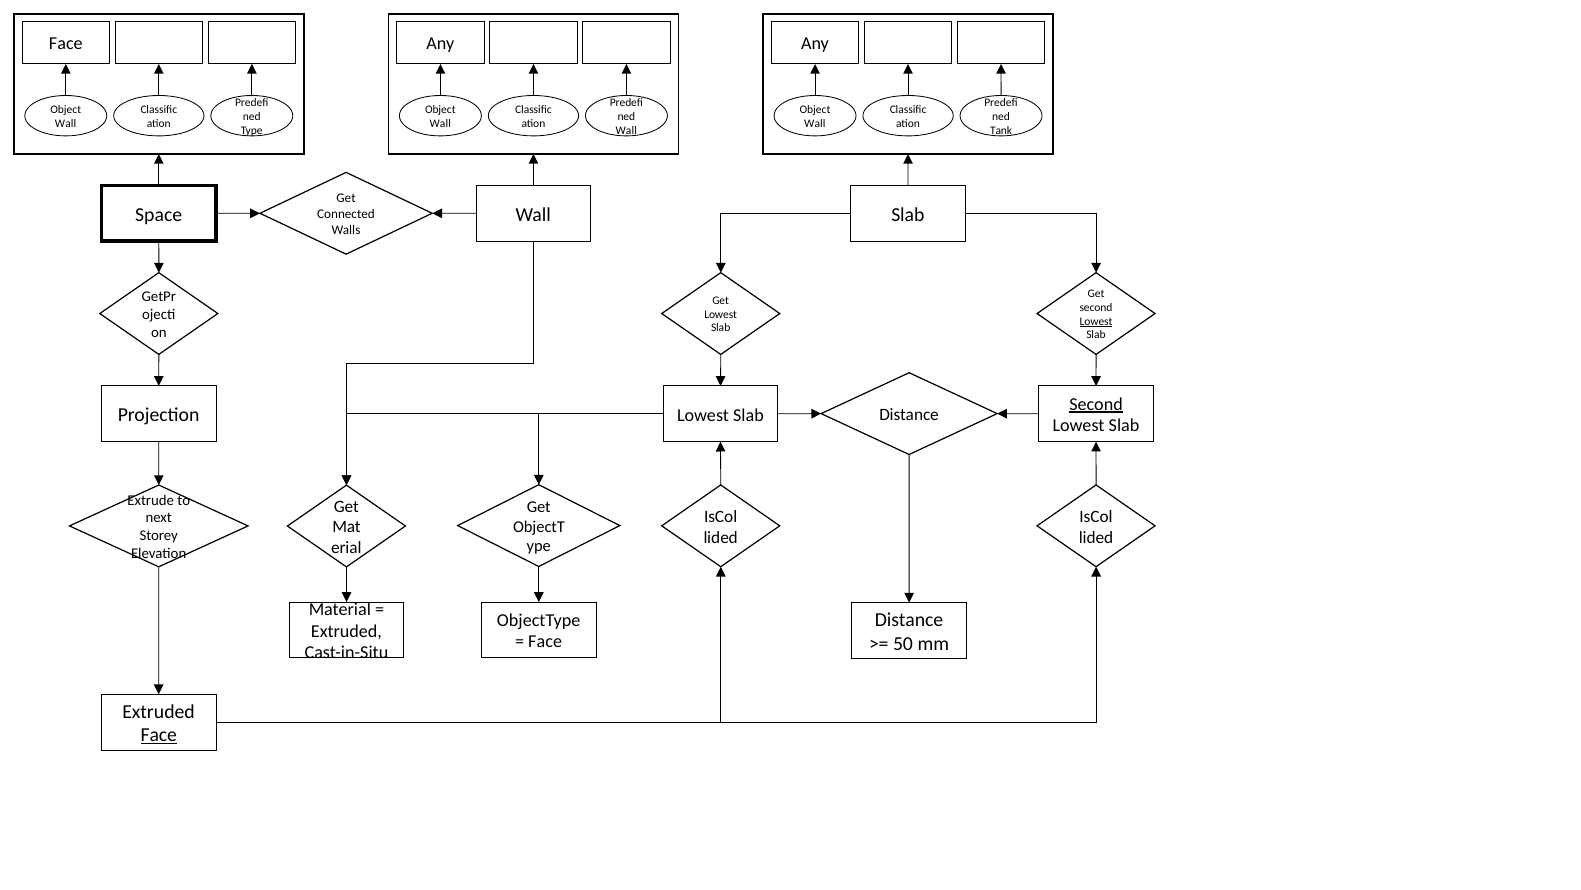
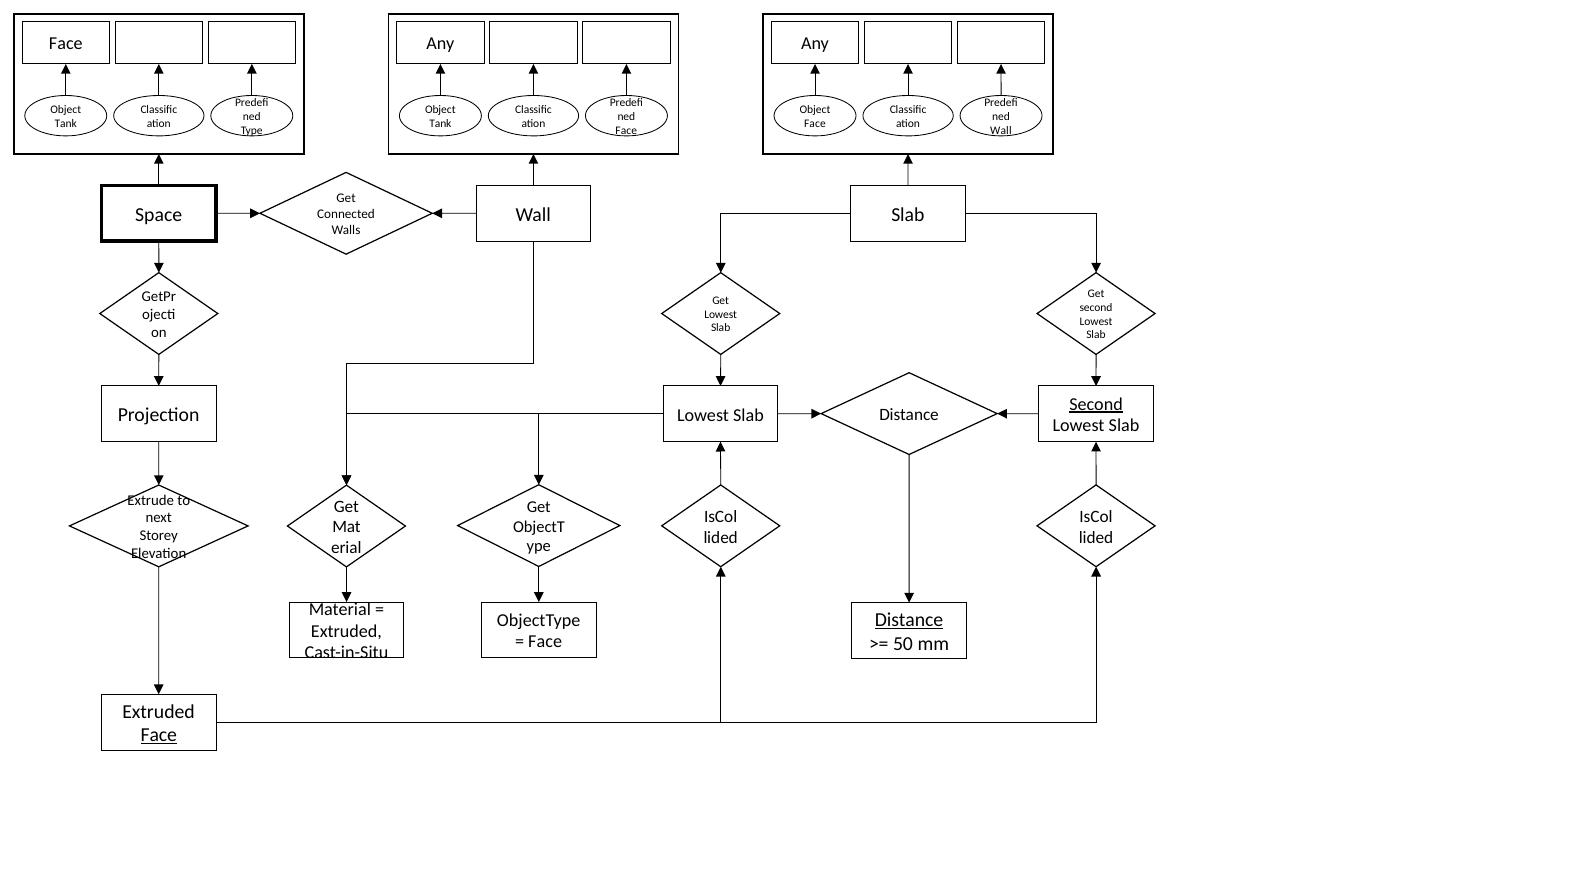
Wall at (66, 123): Wall -> Tank
Wall at (440, 123): Wall -> Tank
Wall at (815, 123): Wall -> Face
Wall at (626, 130): Wall -> Face
Tank at (1001, 130): Tank -> Wall
Lowest at (1096, 321) underline: present -> none
Distance at (909, 620) underline: none -> present
